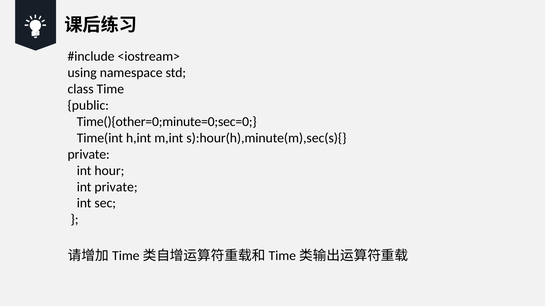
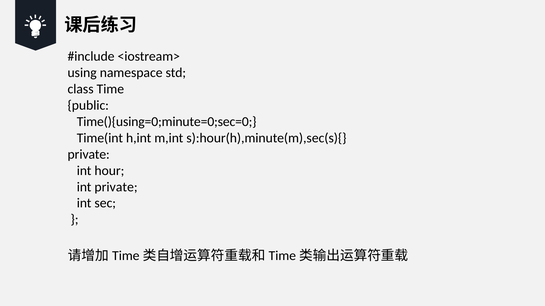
Time(){other=0;minute=0;sec=0: Time(){other=0;minute=0;sec=0 -> Time(){using=0;minute=0;sec=0
